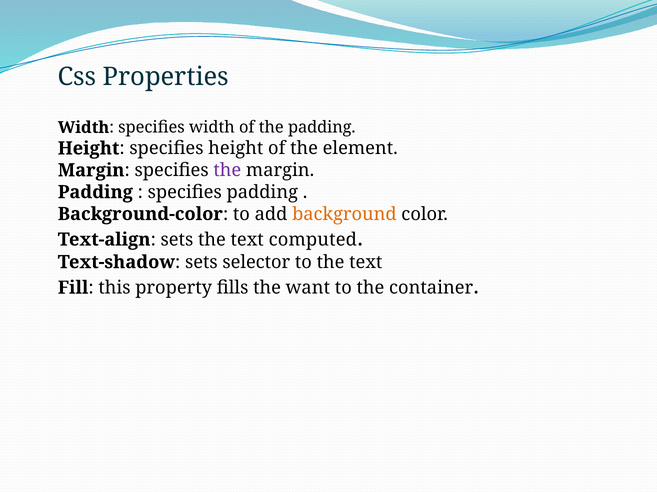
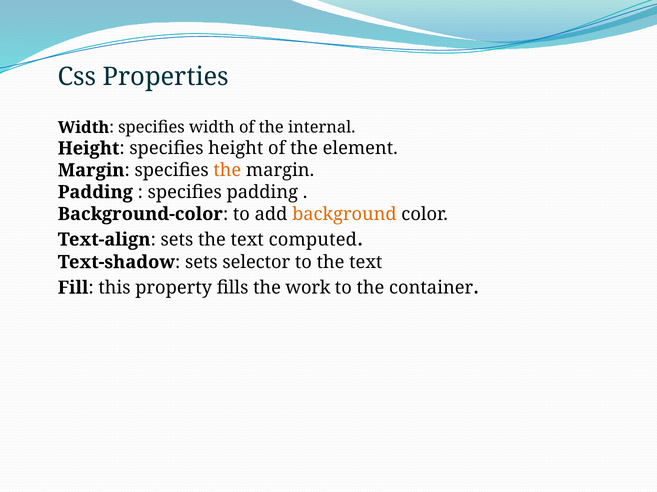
the padding: padding -> internal
the at (227, 171) colour: purple -> orange
want: want -> work
